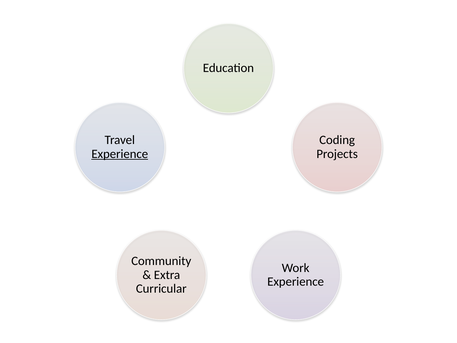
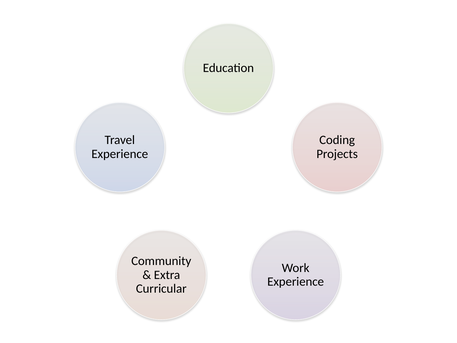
Experience at (120, 154) underline: present -> none
